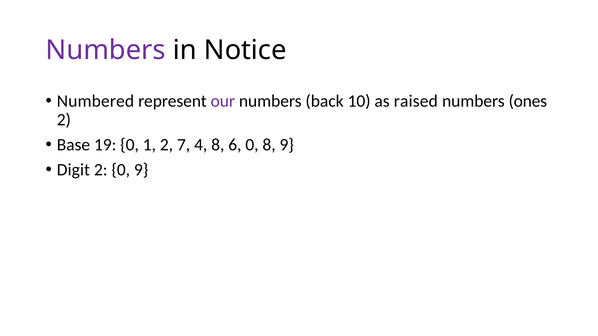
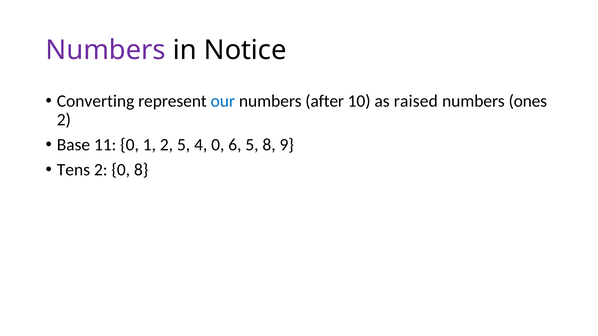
Numbered: Numbered -> Converting
our colour: purple -> blue
back: back -> after
19: 19 -> 11
2 7: 7 -> 5
4 8: 8 -> 0
6 0: 0 -> 5
Digit: Digit -> Tens
0 9: 9 -> 8
